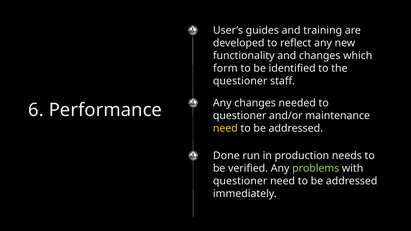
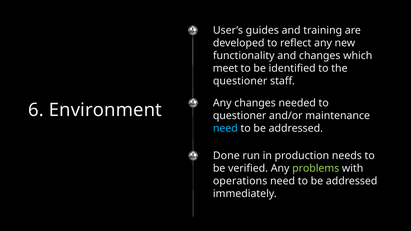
form: form -> meet
Performance: Performance -> Environment
need at (225, 128) colour: yellow -> light blue
questioner at (240, 181): questioner -> operations
